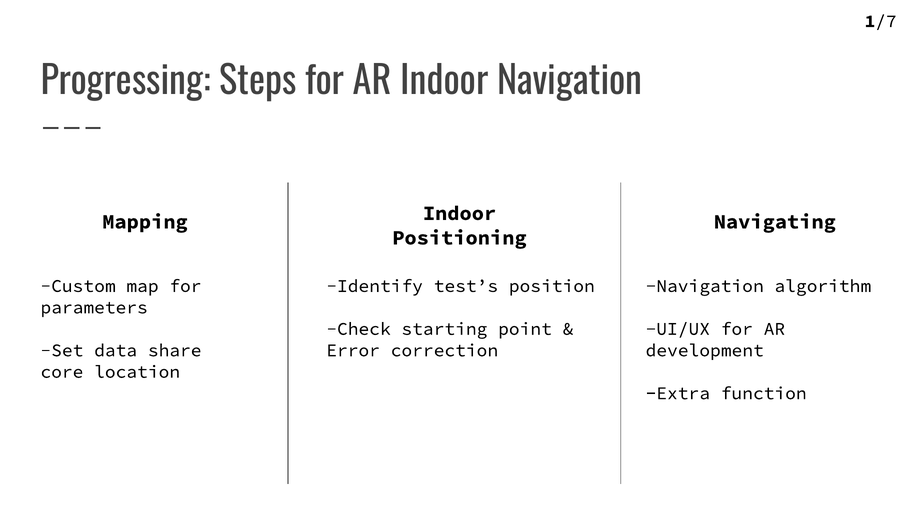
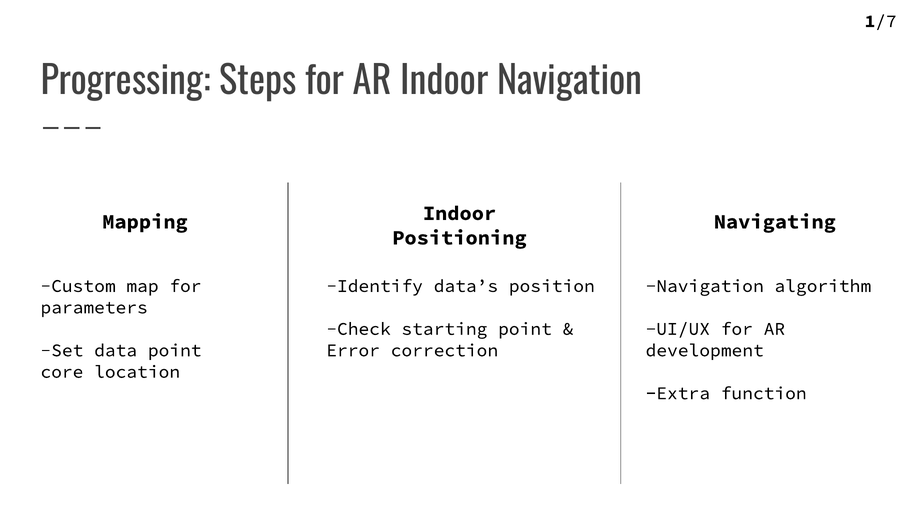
test’s: test’s -> data’s
data share: share -> point
